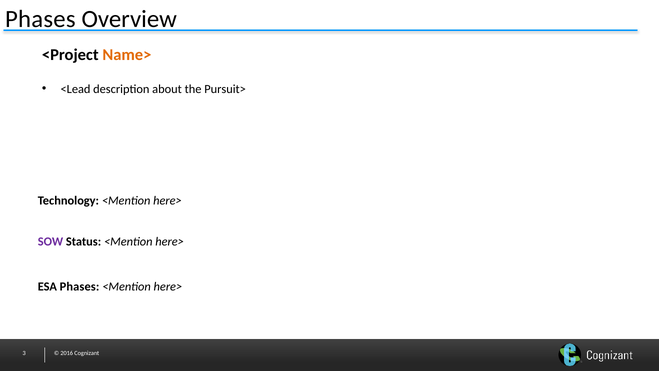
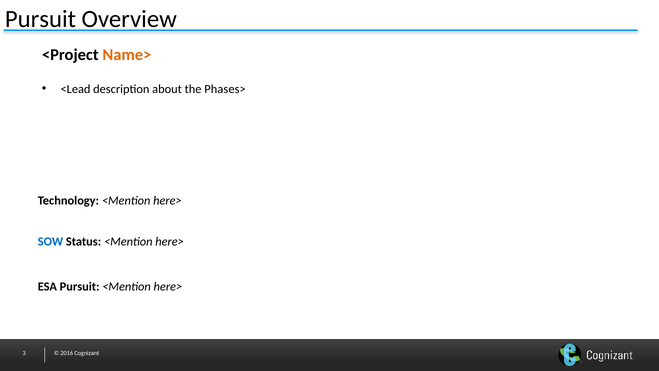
Phases at (40, 19): Phases -> Pursuit
Pursuit>: Pursuit> -> Phases>
SOW colour: purple -> blue
ESA Phases: Phases -> Pursuit
